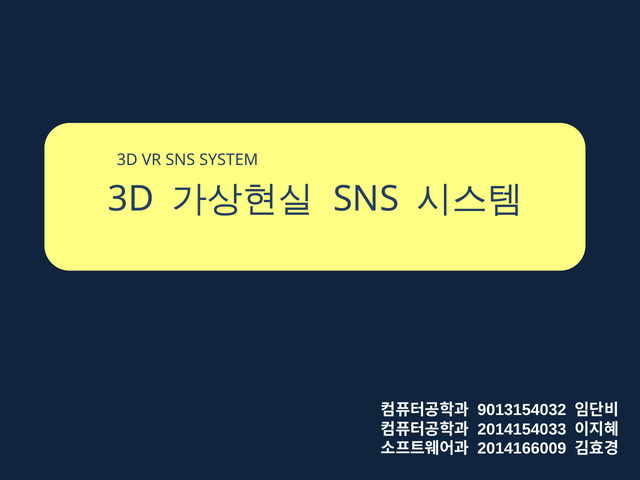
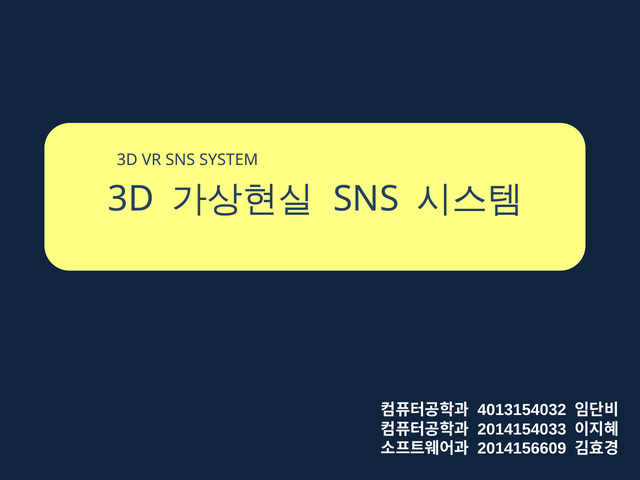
9013154032: 9013154032 -> 4013154032
2014166009: 2014166009 -> 2014156609
